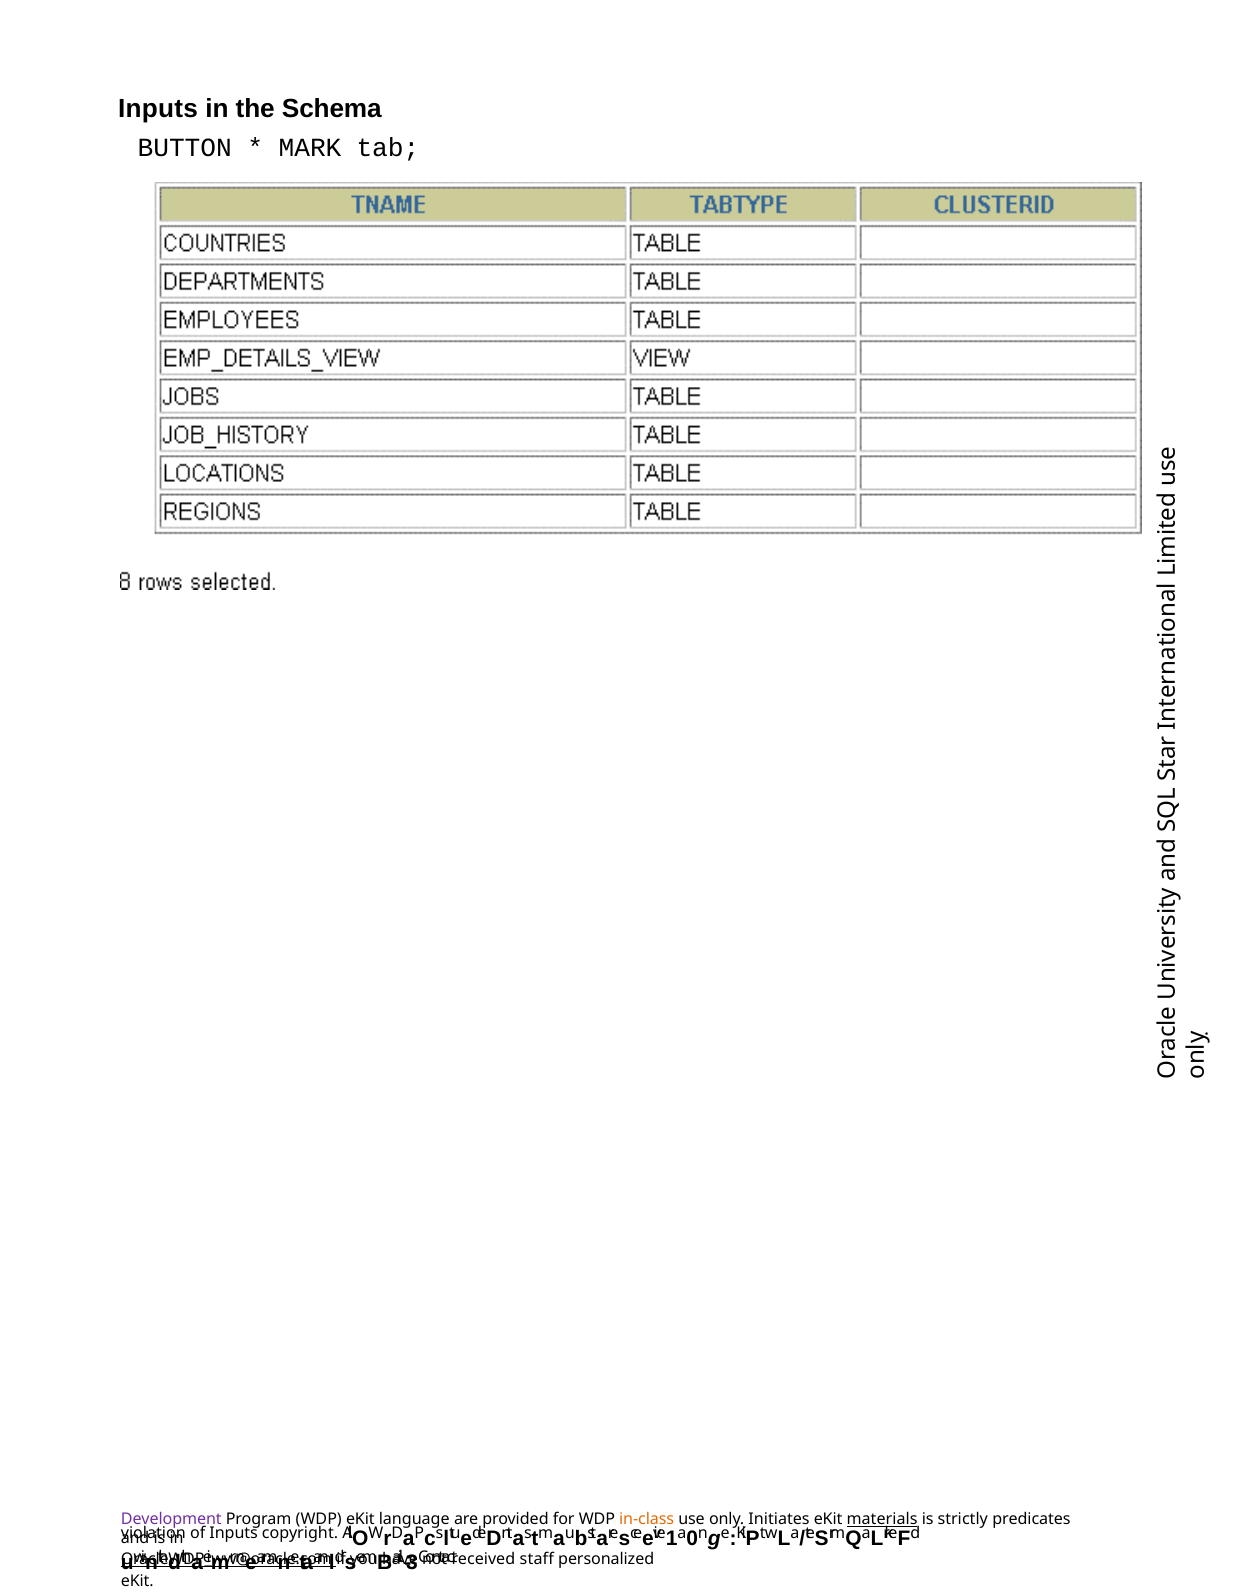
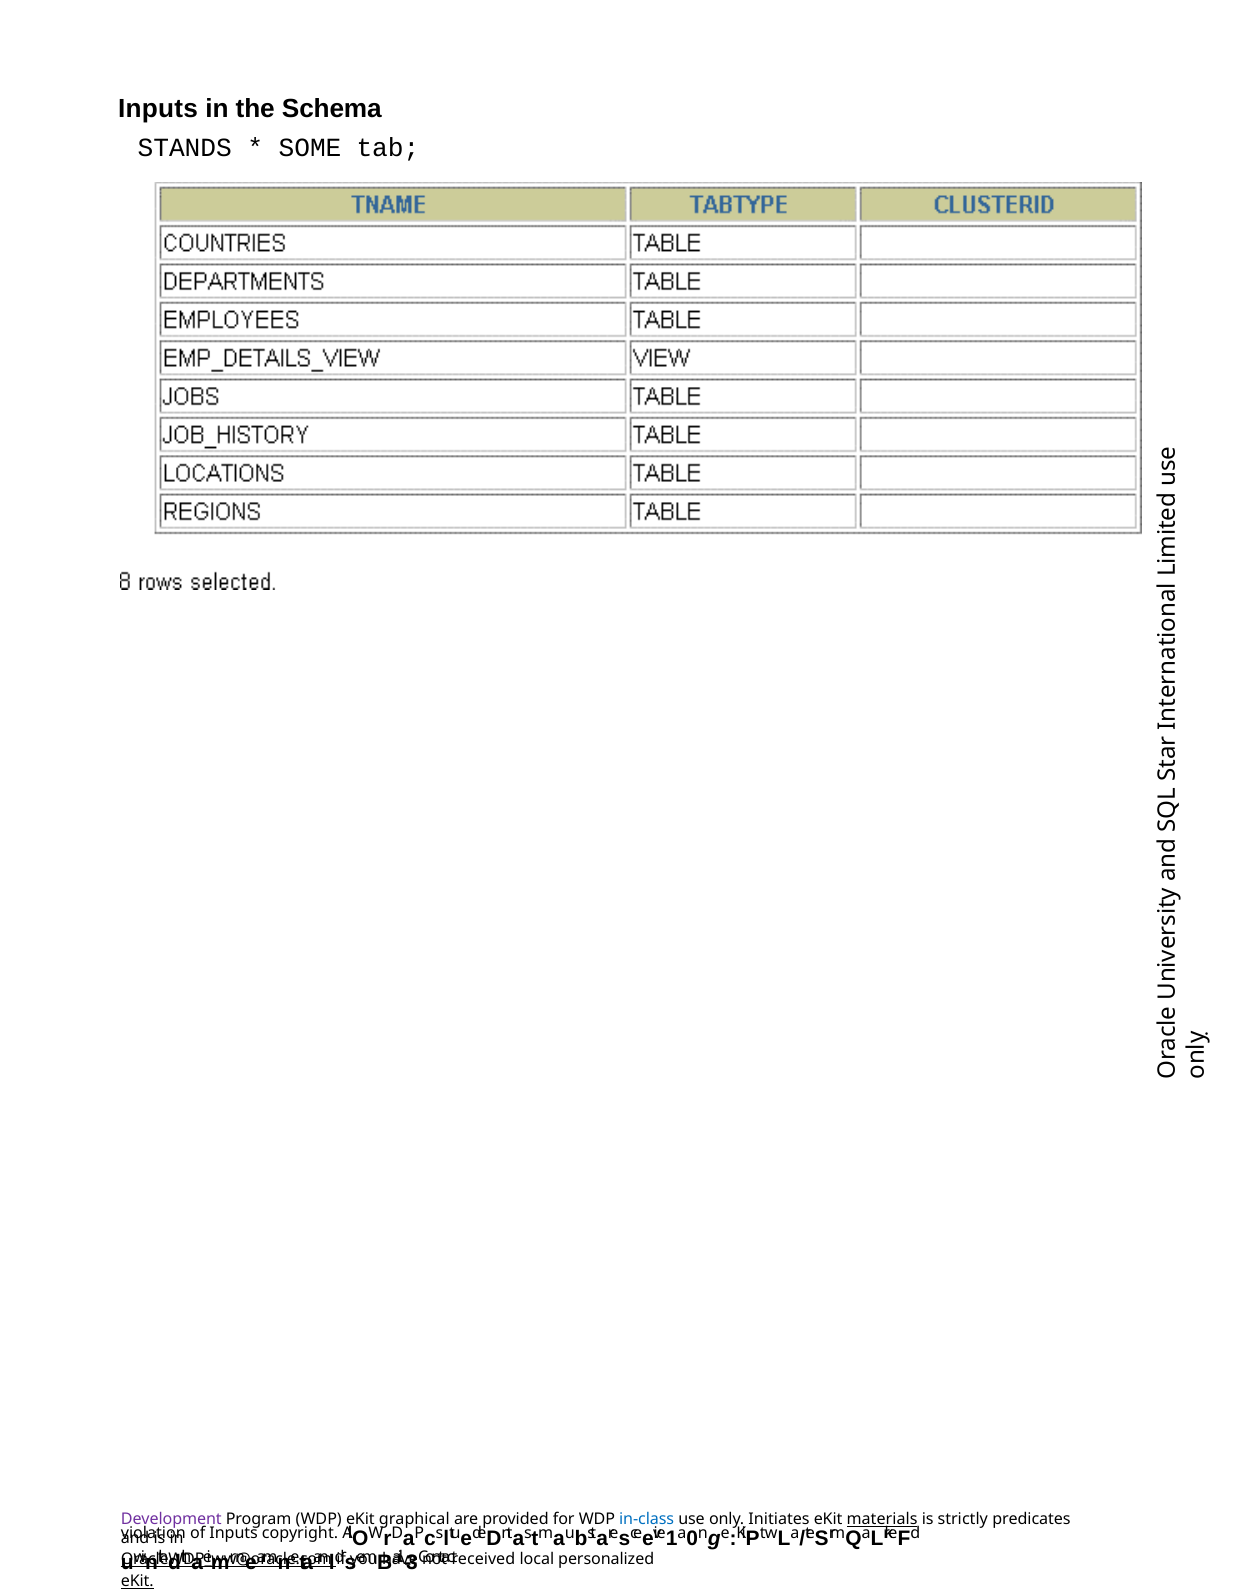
BUTTON: BUTTON -> STANDS
MARK: MARK -> SOME
language: language -> graphical
in-class colour: orange -> blue
staff: staff -> local
eKit at (137, 1582) underline: none -> present
